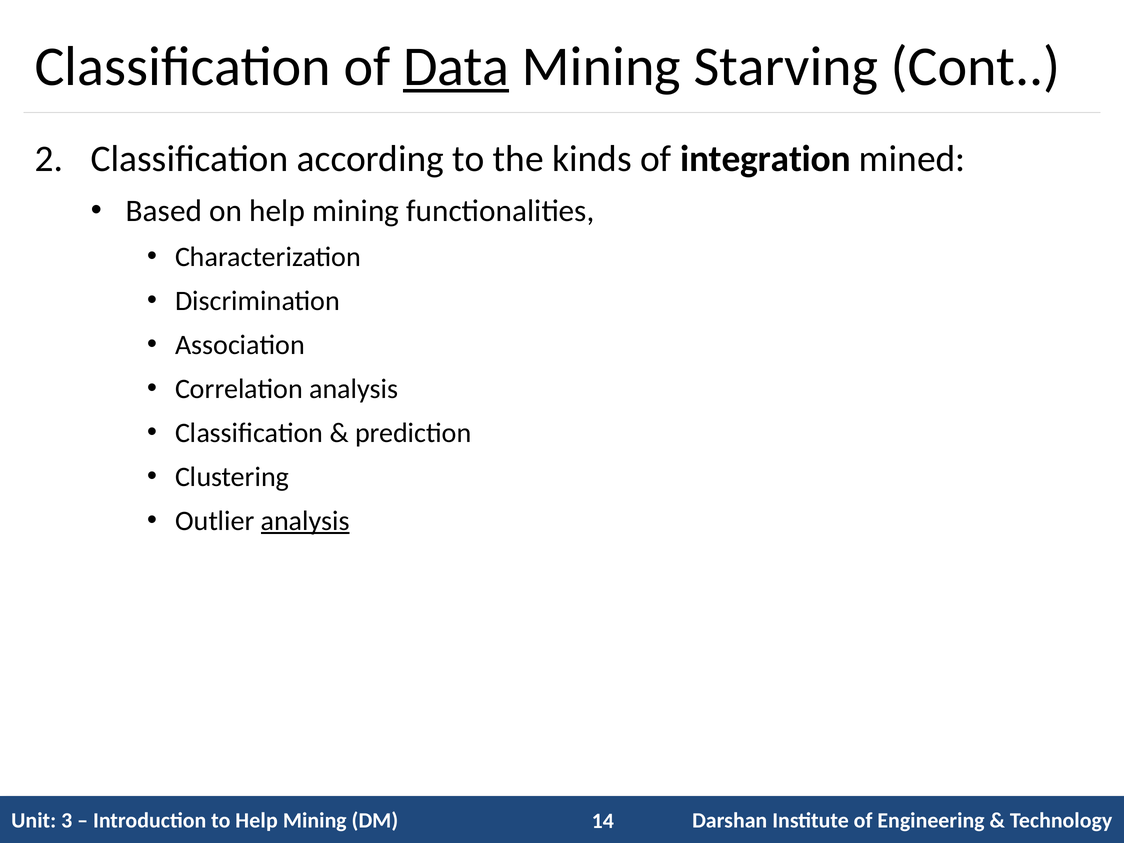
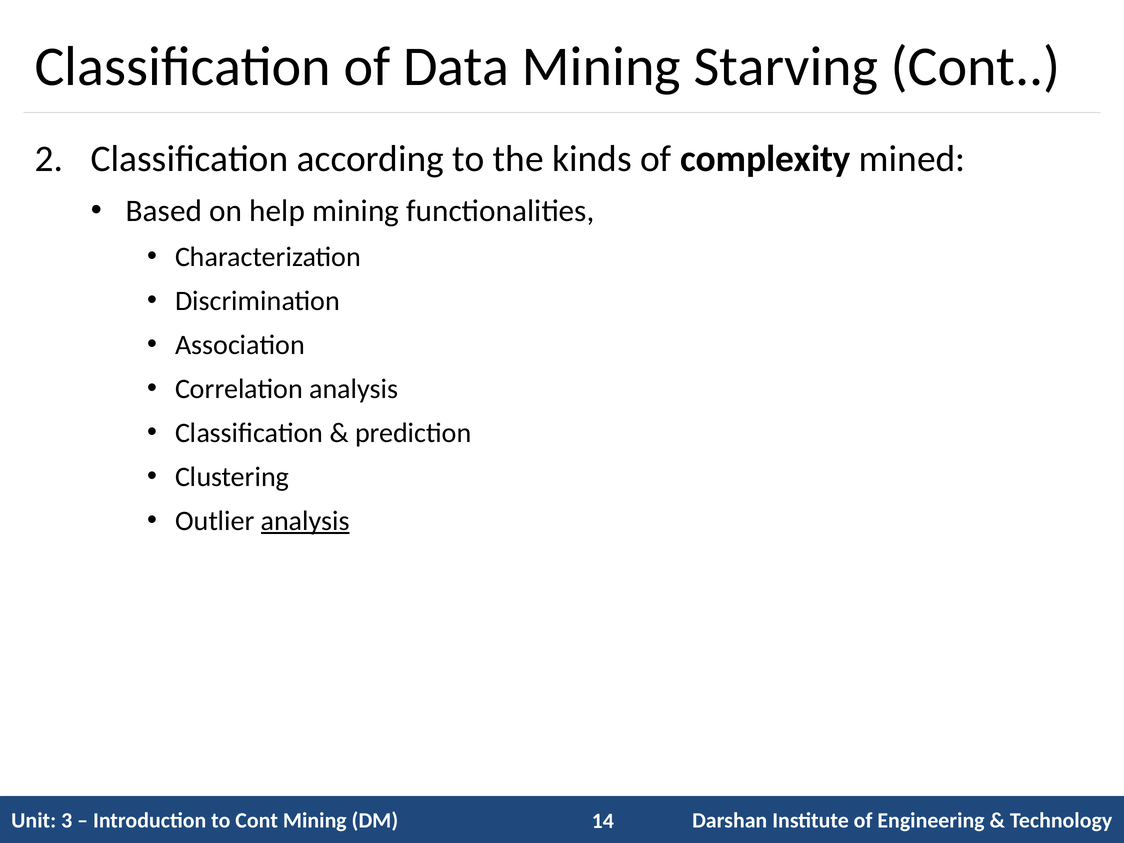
Data underline: present -> none
integration: integration -> complexity
to Help: Help -> Cont
